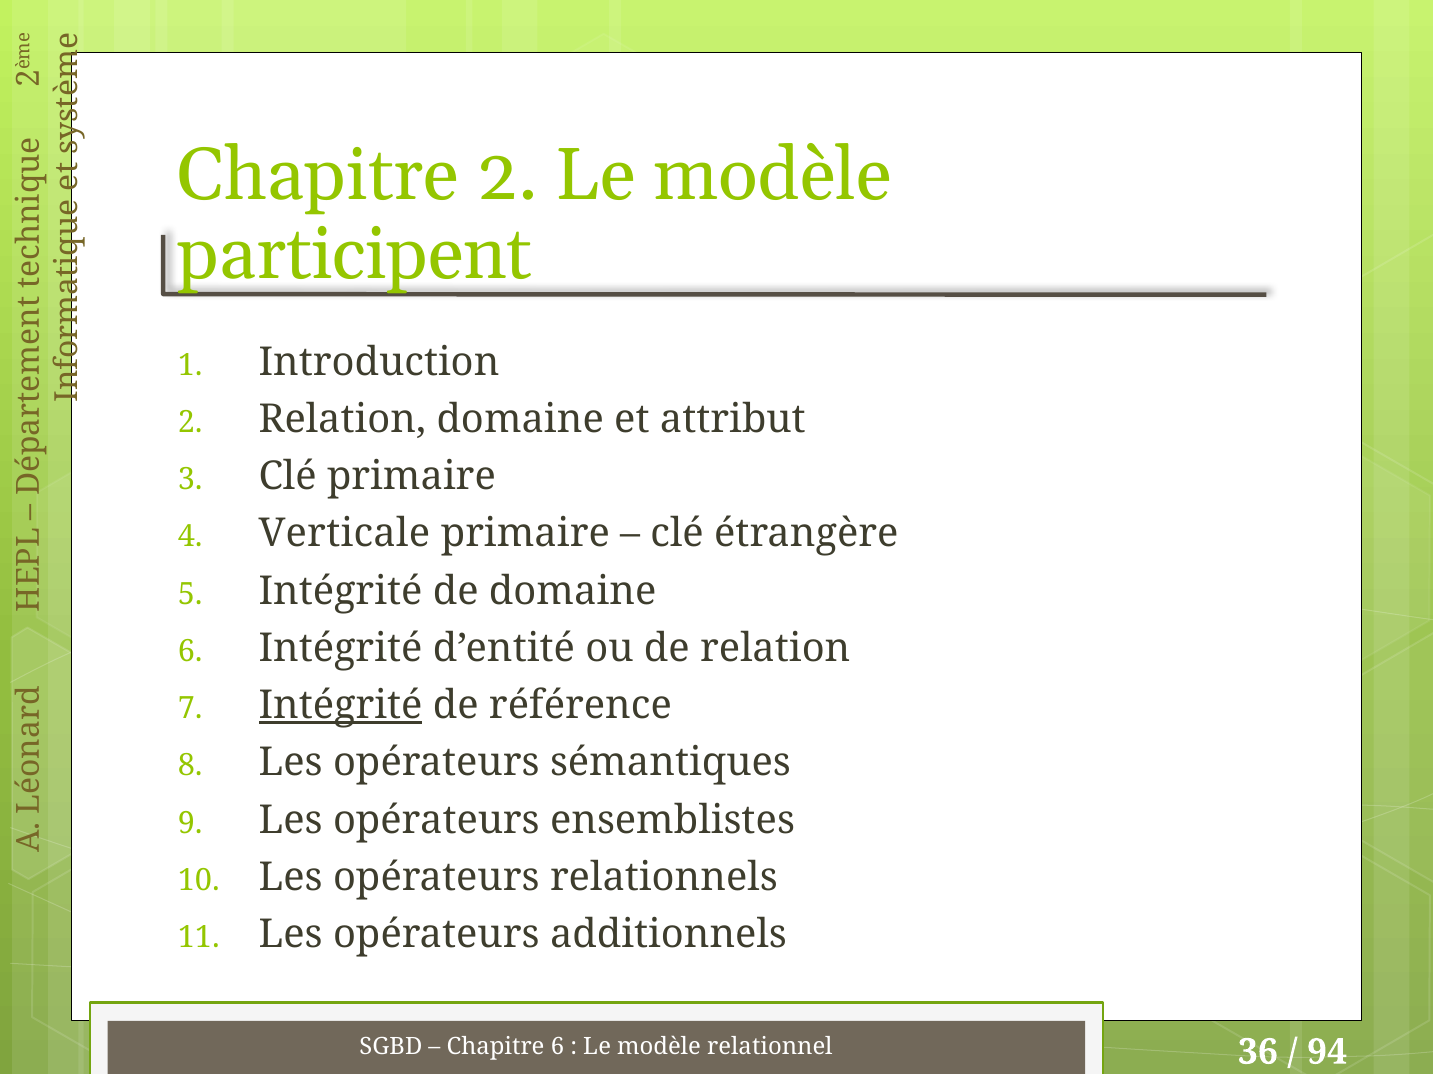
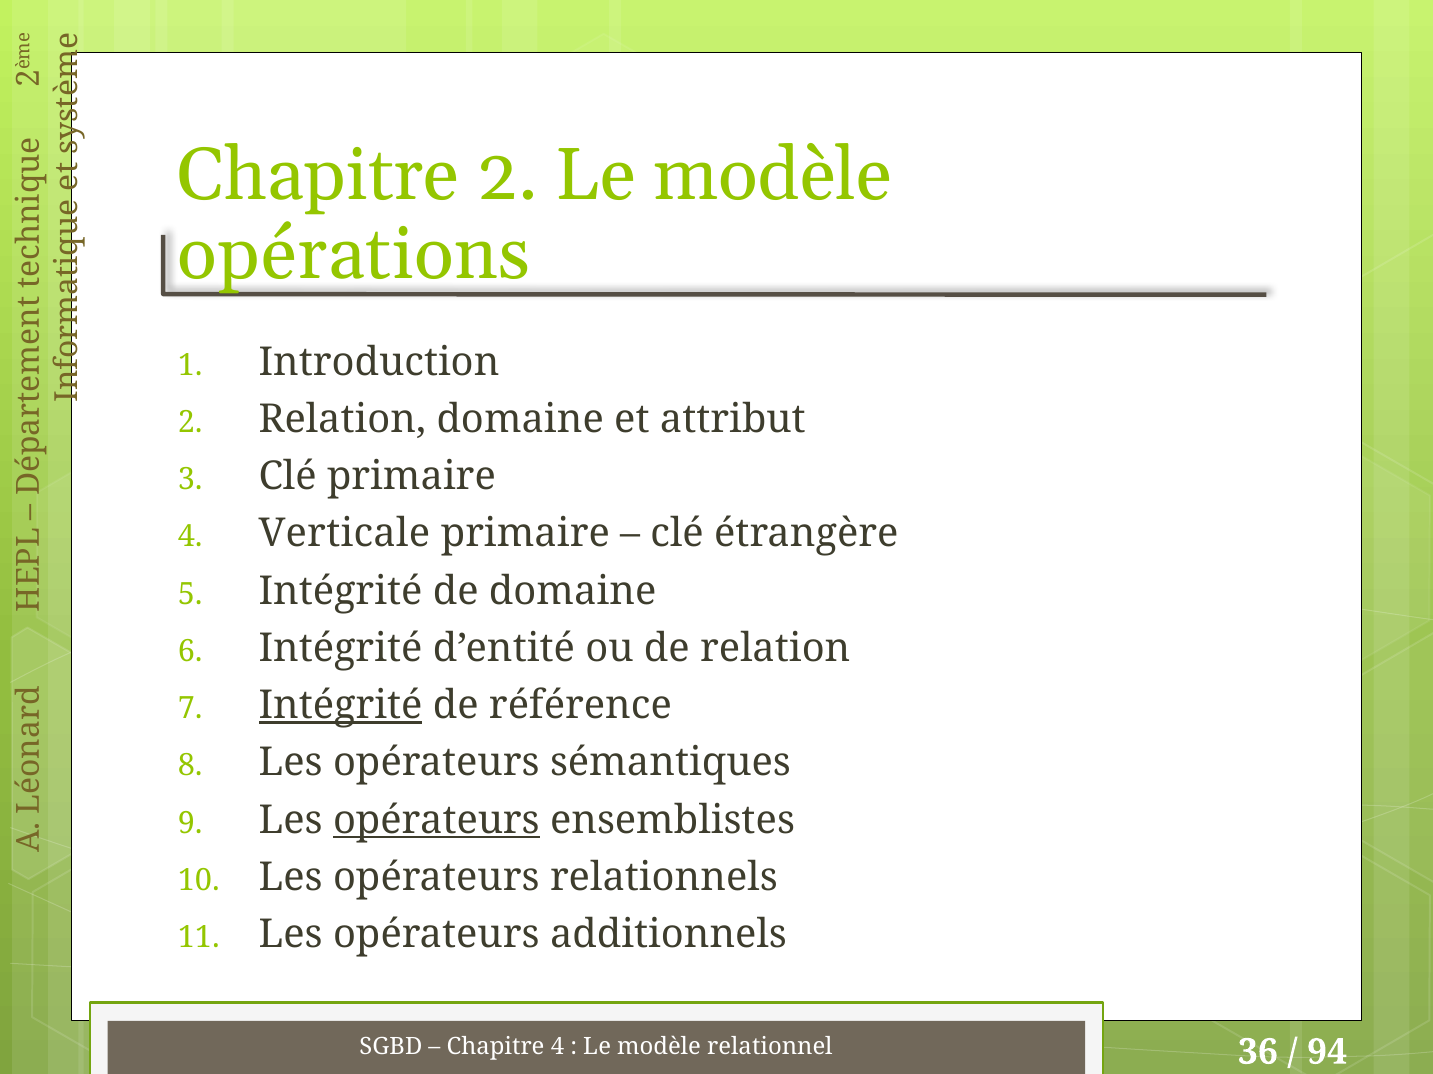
participent: participent -> opérations
opérateurs at (436, 821) underline: none -> present
Chapitre 6: 6 -> 4
